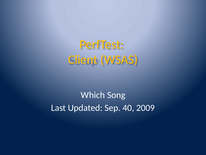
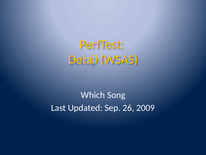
Client: Client -> Detail
40: 40 -> 26
